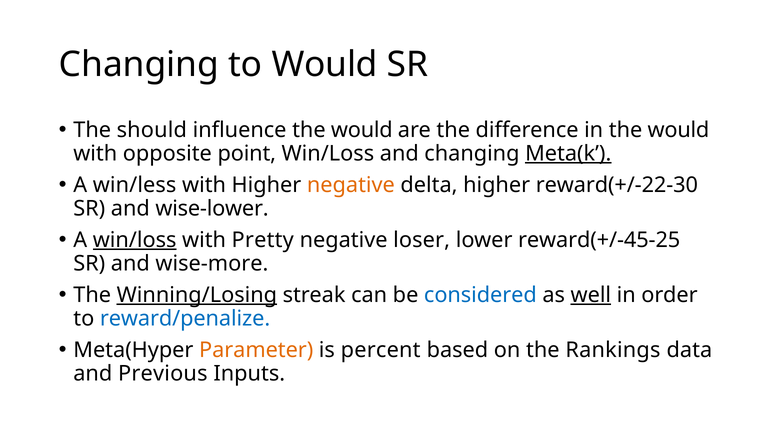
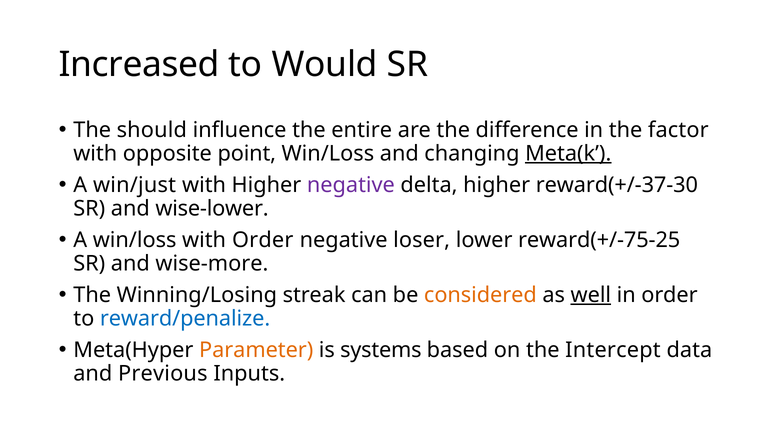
Changing at (139, 65): Changing -> Increased
influence the would: would -> entire
in the would: would -> factor
win/less: win/less -> win/just
negative at (351, 185) colour: orange -> purple
reward(+/-22-30: reward(+/-22-30 -> reward(+/-37-30
win/loss at (135, 240) underline: present -> none
with Pretty: Pretty -> Order
reward(+/-45-25: reward(+/-45-25 -> reward(+/-75-25
Winning/Losing underline: present -> none
considered colour: blue -> orange
percent: percent -> systems
Rankings: Rankings -> Intercept
